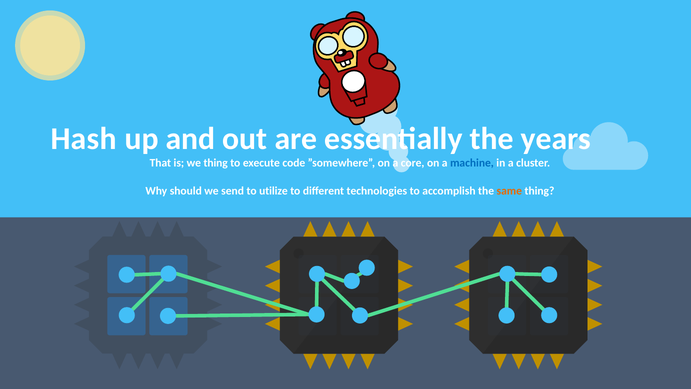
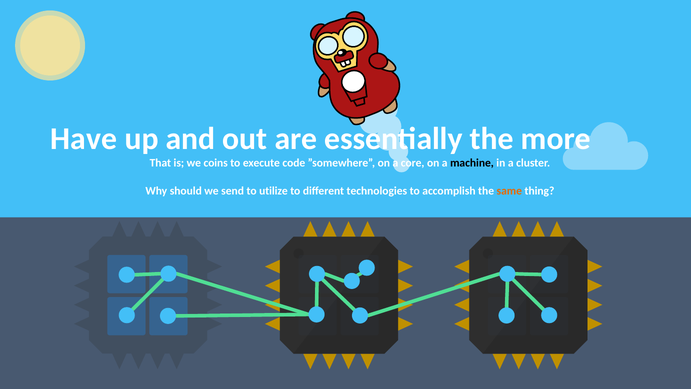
Hash: Hash -> Have
years: years -> more
we thing: thing -> coins
machine colour: blue -> black
